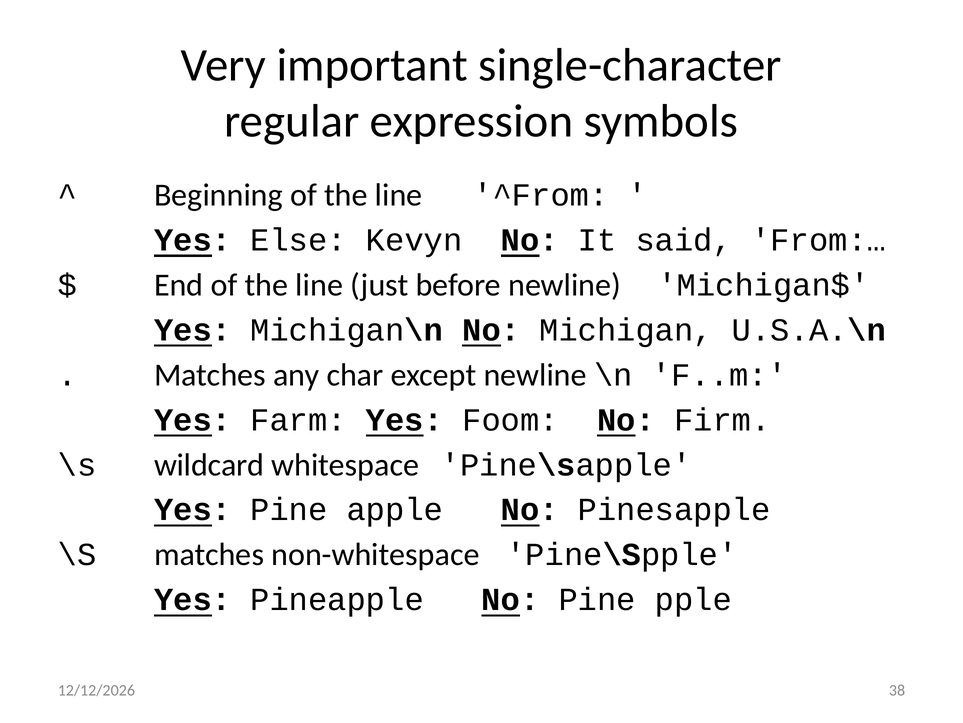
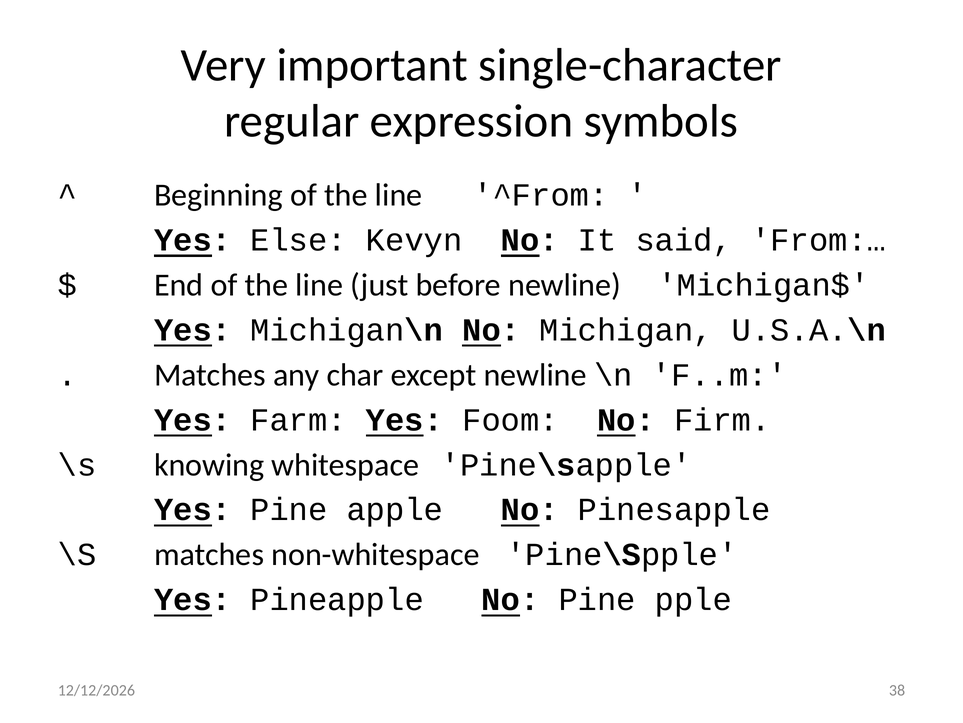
wildcard: wildcard -> knowing
